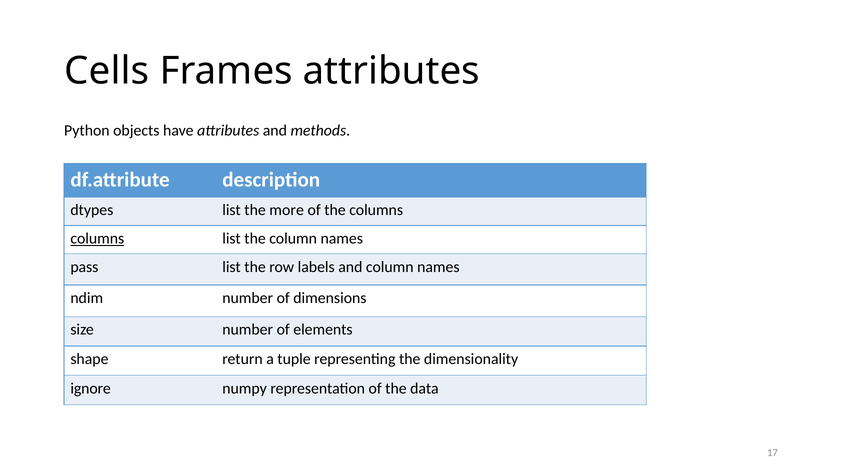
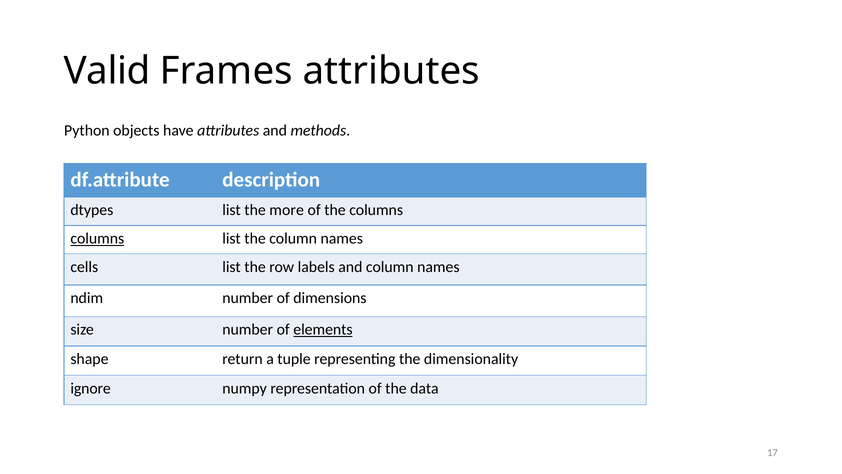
Cells: Cells -> Valid
pass: pass -> cells
elements underline: none -> present
